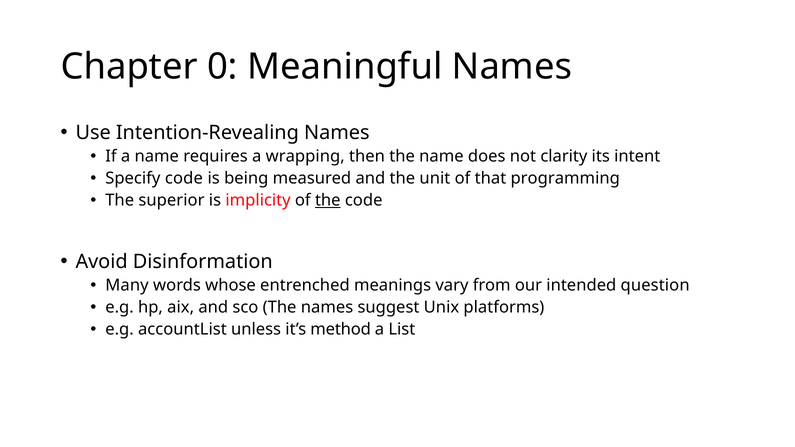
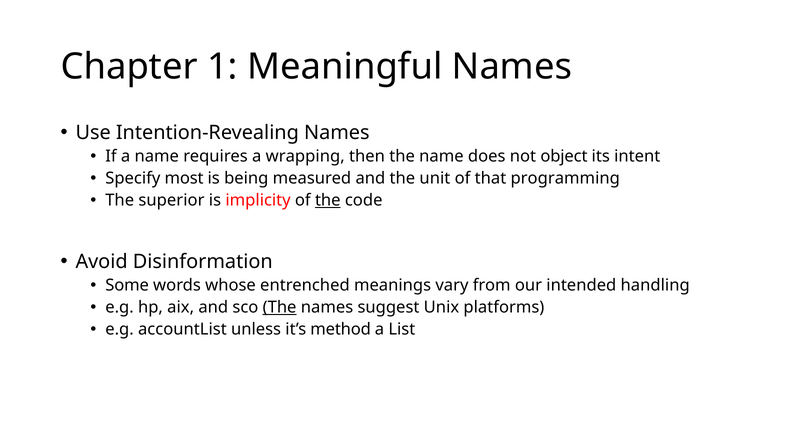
0: 0 -> 1
clarity: clarity -> object
Specify code: code -> most
Many: Many -> Some
question: question -> handling
The at (280, 308) underline: none -> present
